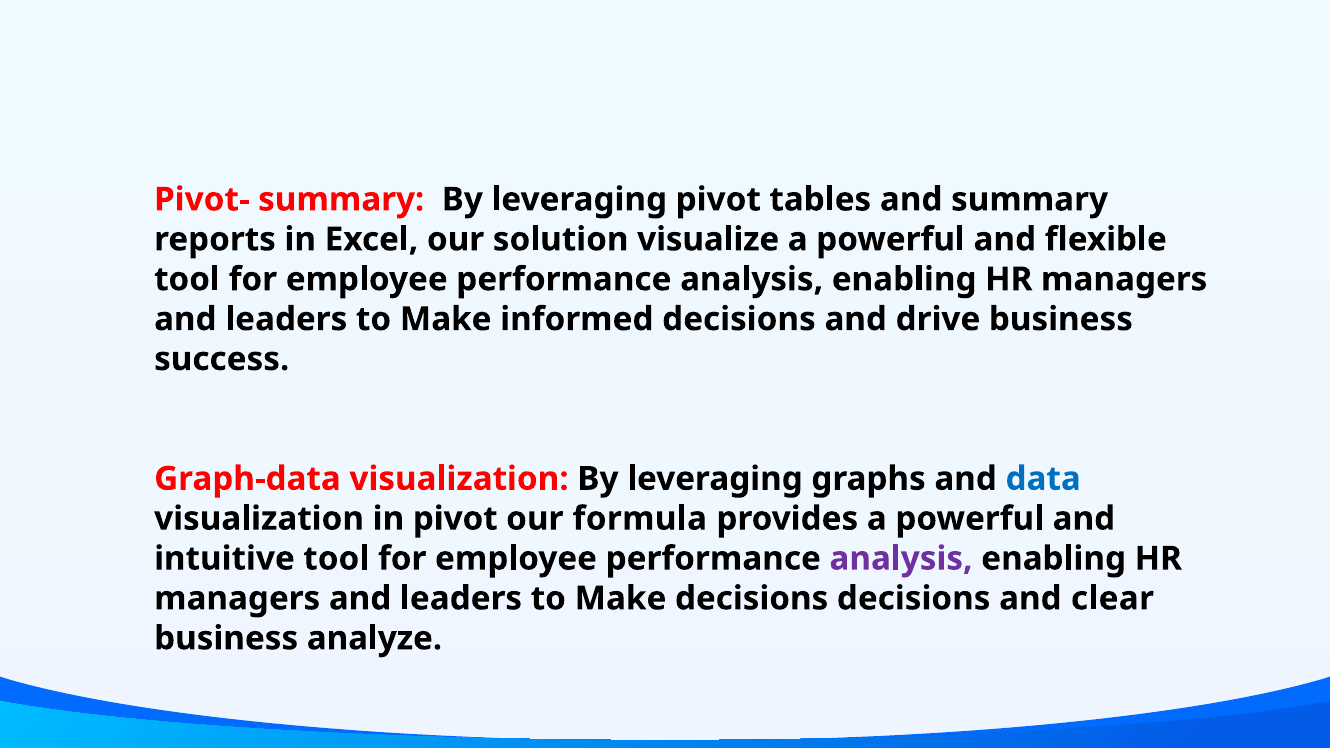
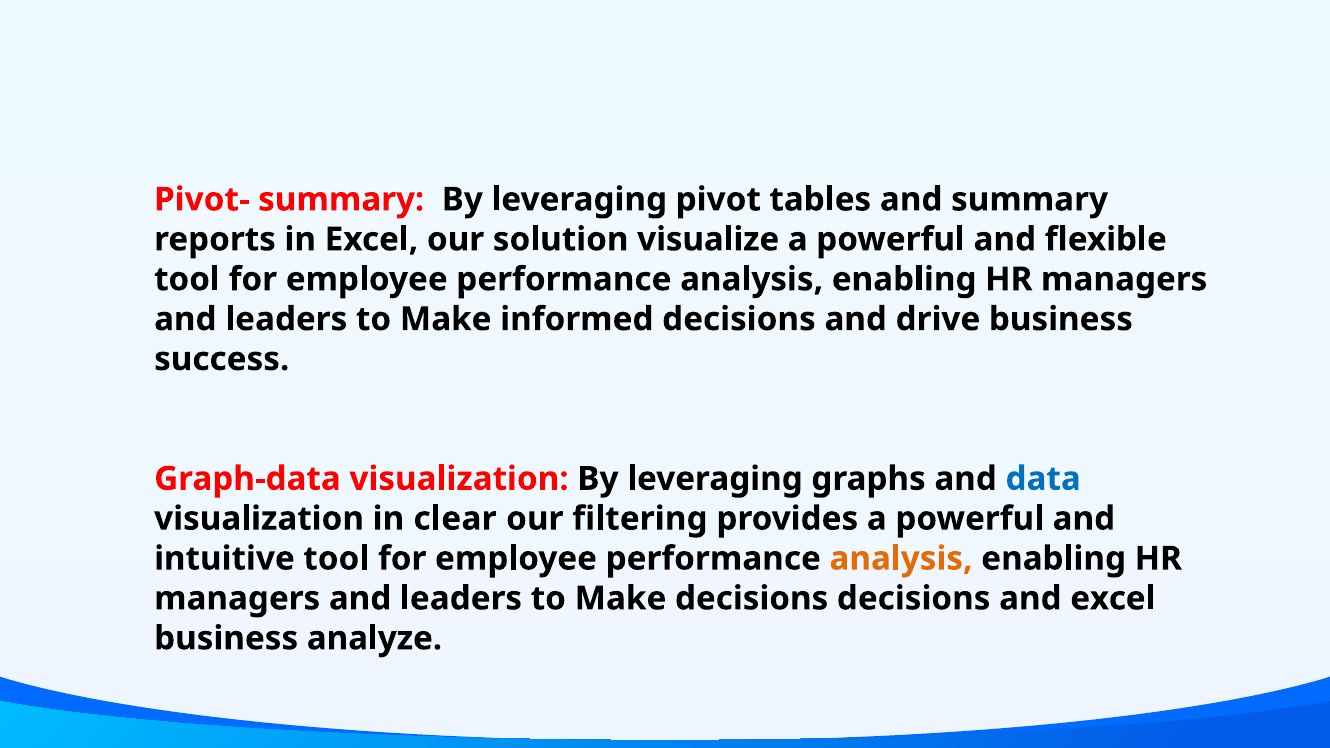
in pivot: pivot -> clear
formula: formula -> filtering
analysis at (901, 559) colour: purple -> orange
and clear: clear -> excel
